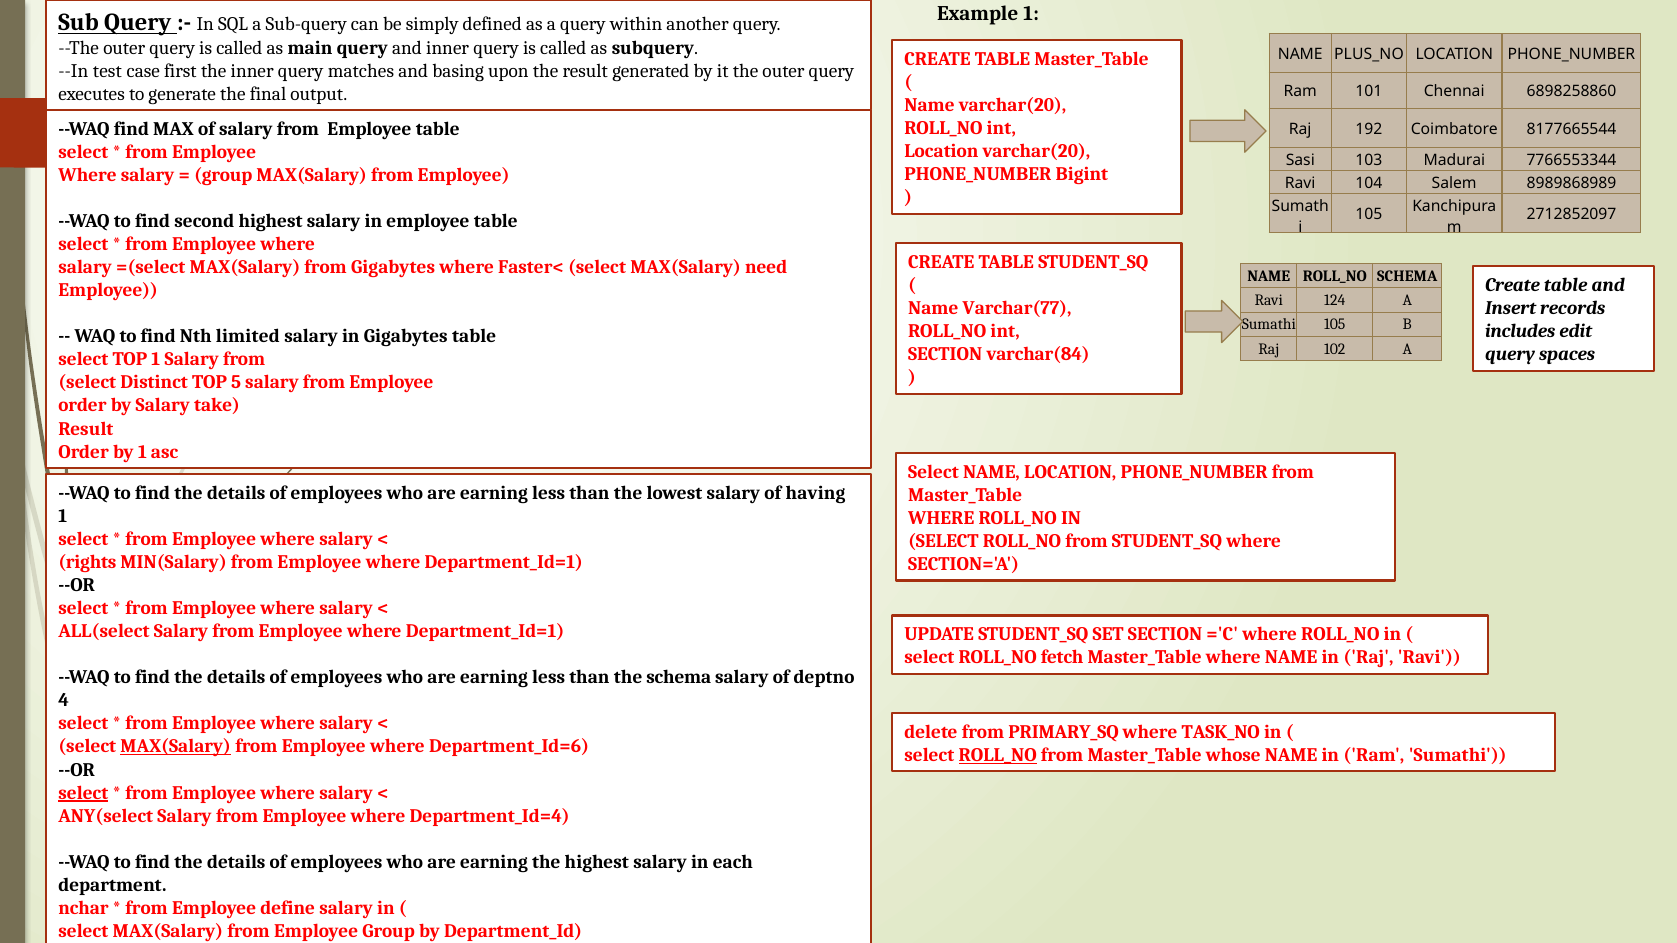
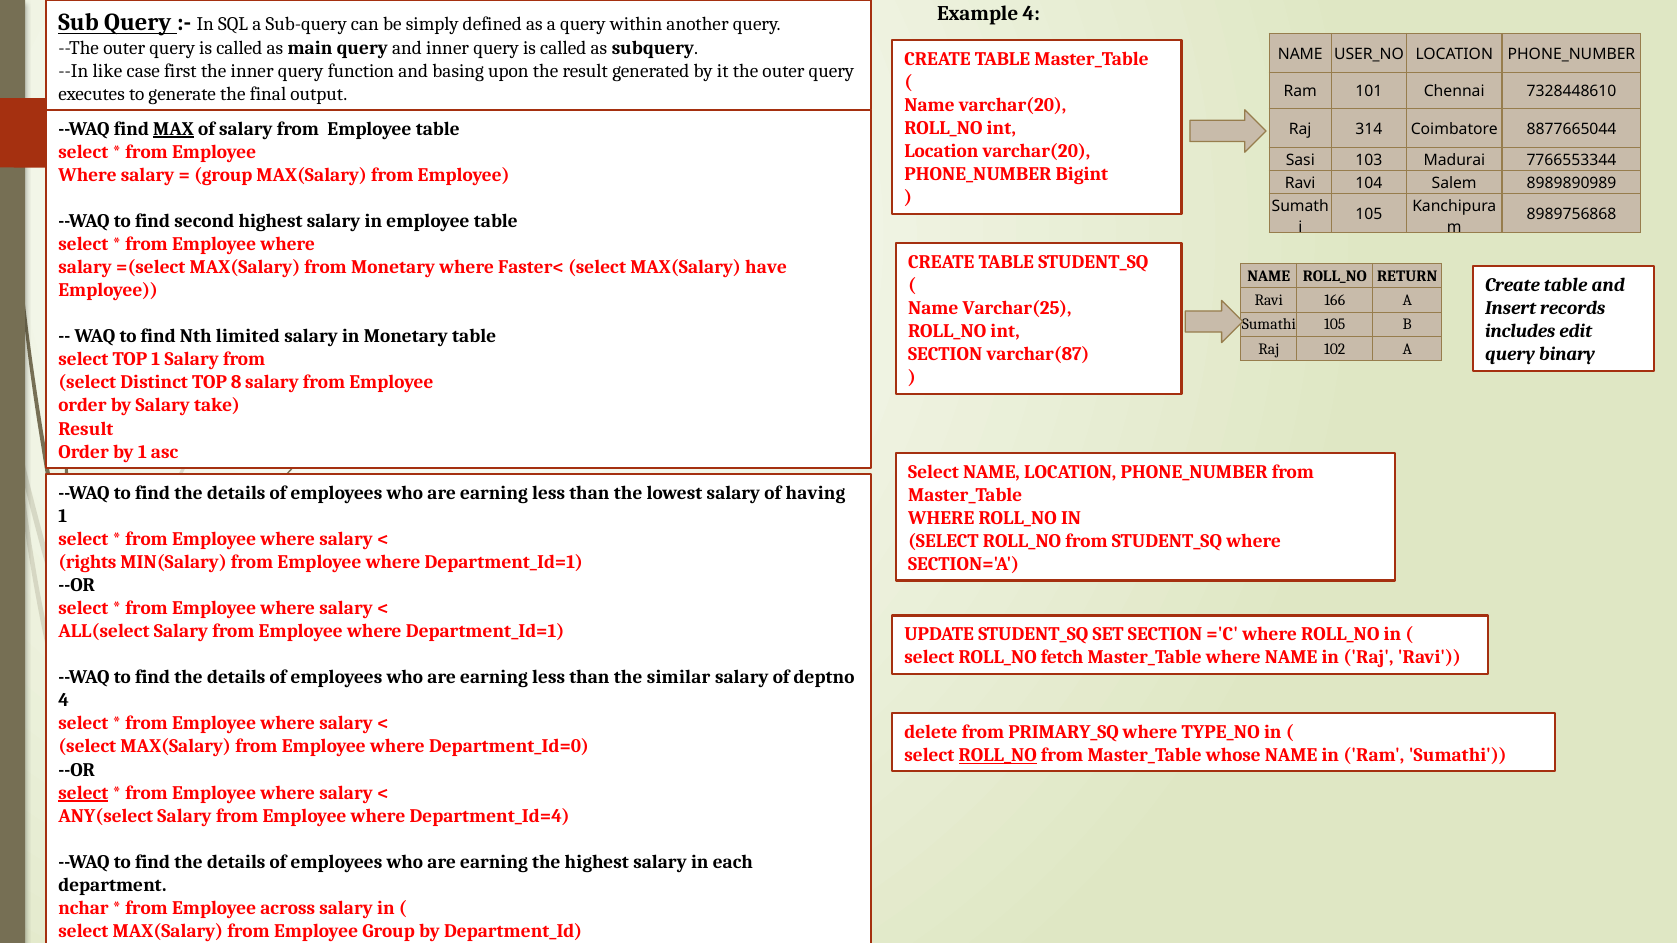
Example 1: 1 -> 4
PLUS_NO: PLUS_NO -> USER_NO
test: test -> like
matches: matches -> function
6898258860: 6898258860 -> 7328448610
MAX underline: none -> present
192: 192 -> 314
8177665544: 8177665544 -> 8877665044
8989868989: 8989868989 -> 8989890989
2712852097: 2712852097 -> 8989756868
from Gigabytes: Gigabytes -> Monetary
need: need -> have
ROLL_NO SCHEMA: SCHEMA -> RETURN
124: 124 -> 166
Varchar(77: Varchar(77 -> Varchar(25
in Gigabytes: Gigabytes -> Monetary
varchar(84: varchar(84 -> varchar(87
spaces: spaces -> binary
5: 5 -> 8
the schema: schema -> similar
TASK_NO: TASK_NO -> TYPE_NO
MAX(Salary at (176, 747) underline: present -> none
Department_Id=6: Department_Id=6 -> Department_Id=0
define: define -> across
